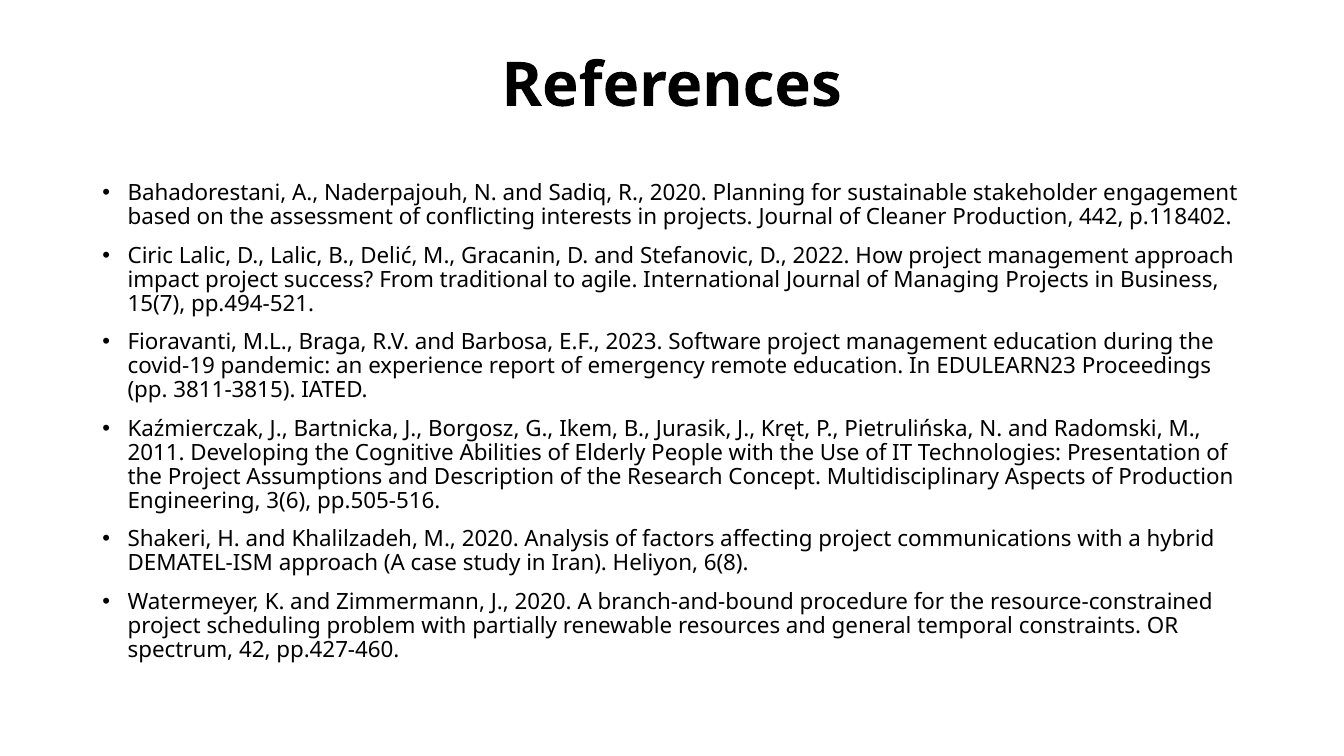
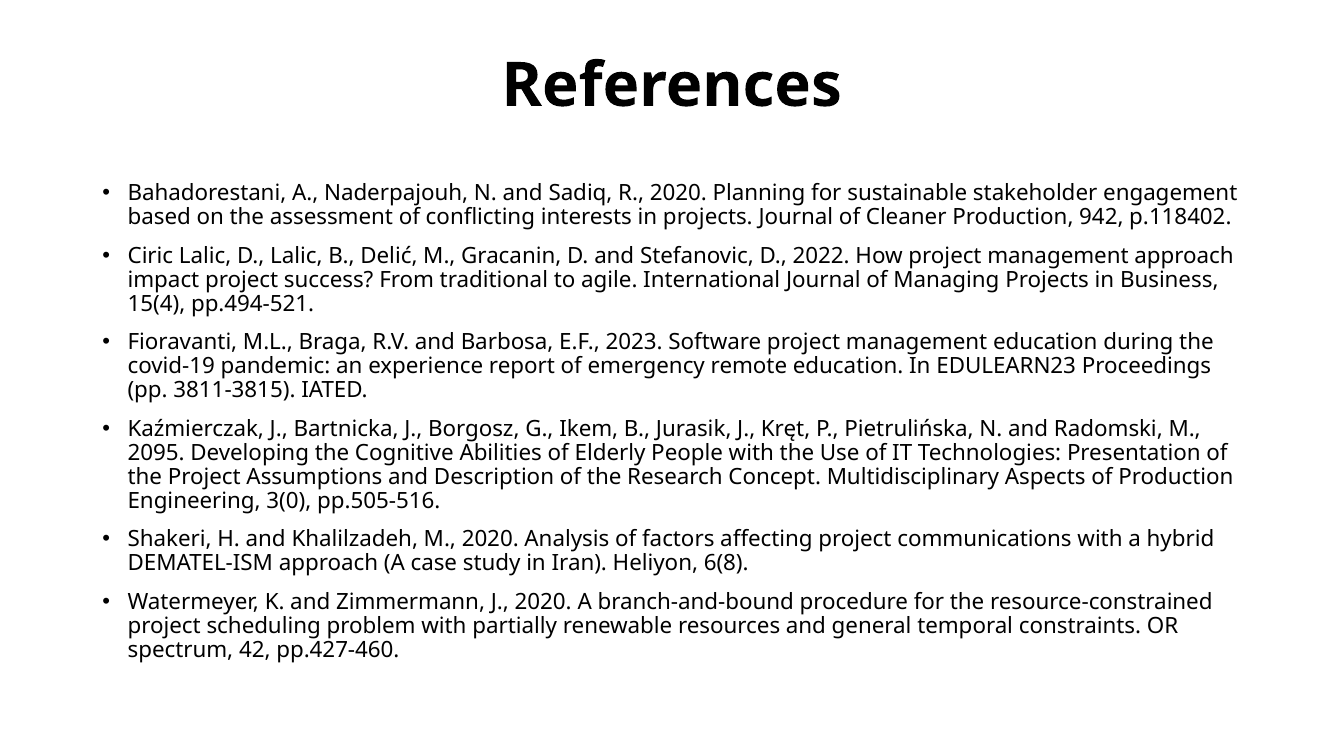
442: 442 -> 942
15(7: 15(7 -> 15(4
2011: 2011 -> 2095
3(6: 3(6 -> 3(0
